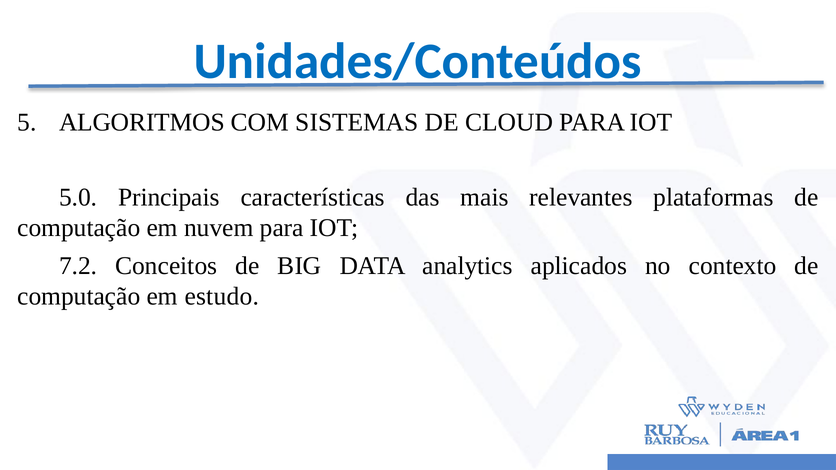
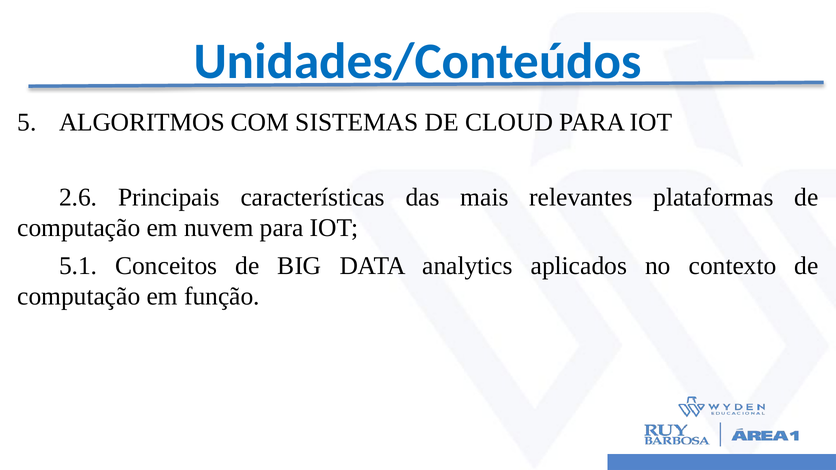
5.0: 5.0 -> 2.6
7.2: 7.2 -> 5.1
estudo: estudo -> função
